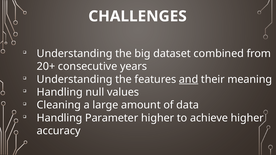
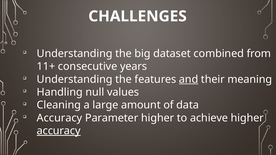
20+: 20+ -> 11+
Handling at (60, 118): Handling -> Accuracy
accuracy at (59, 131) underline: none -> present
